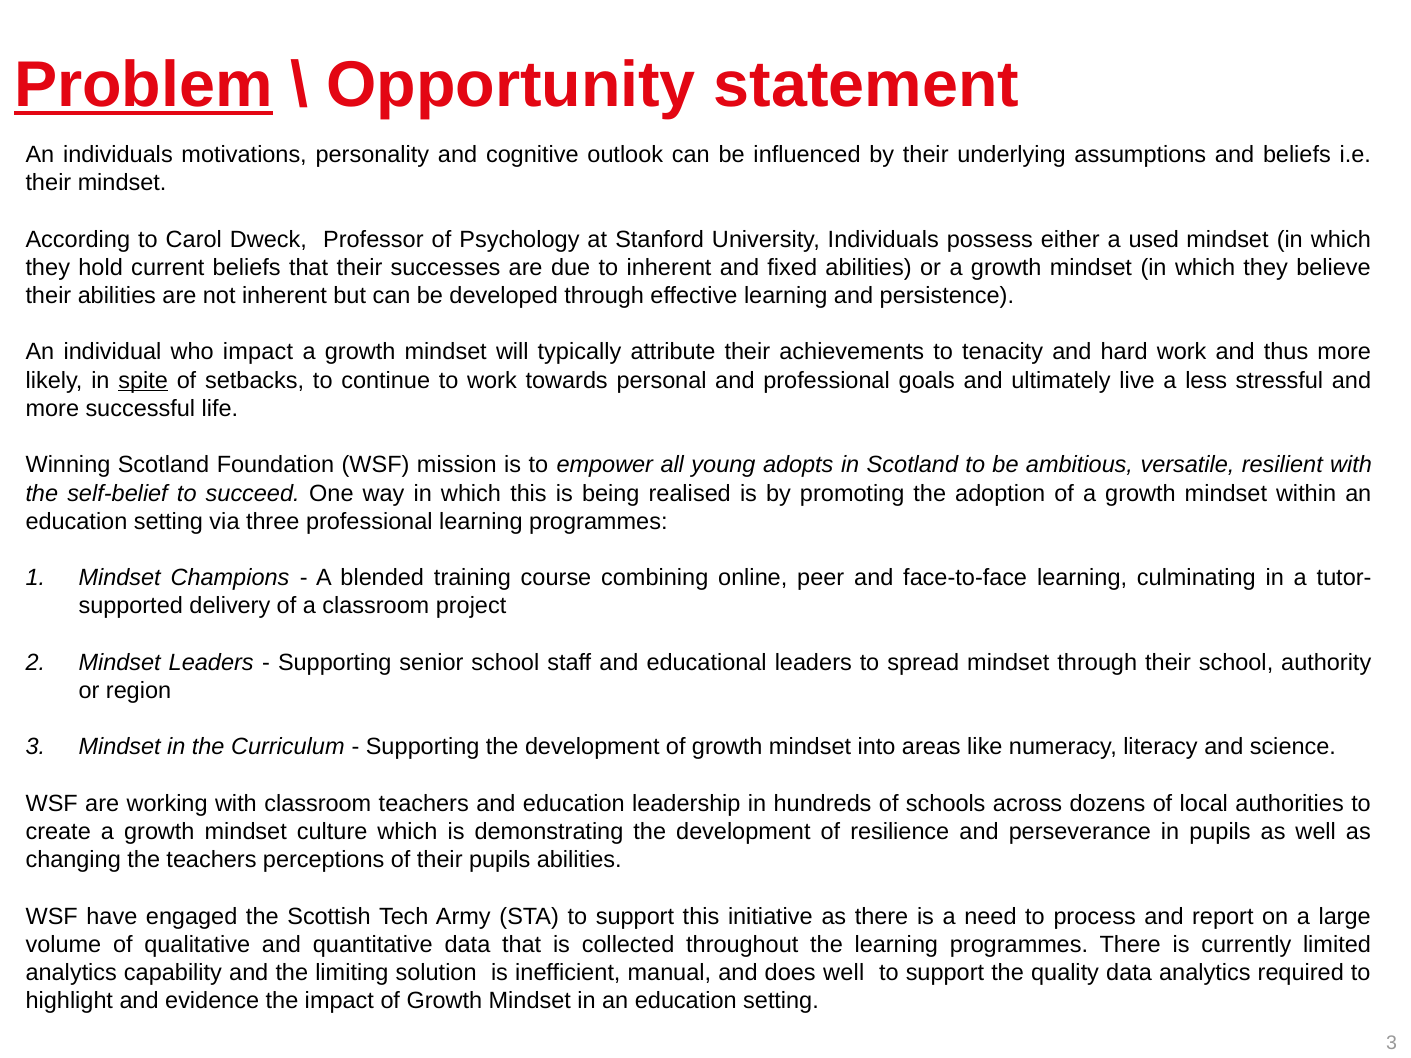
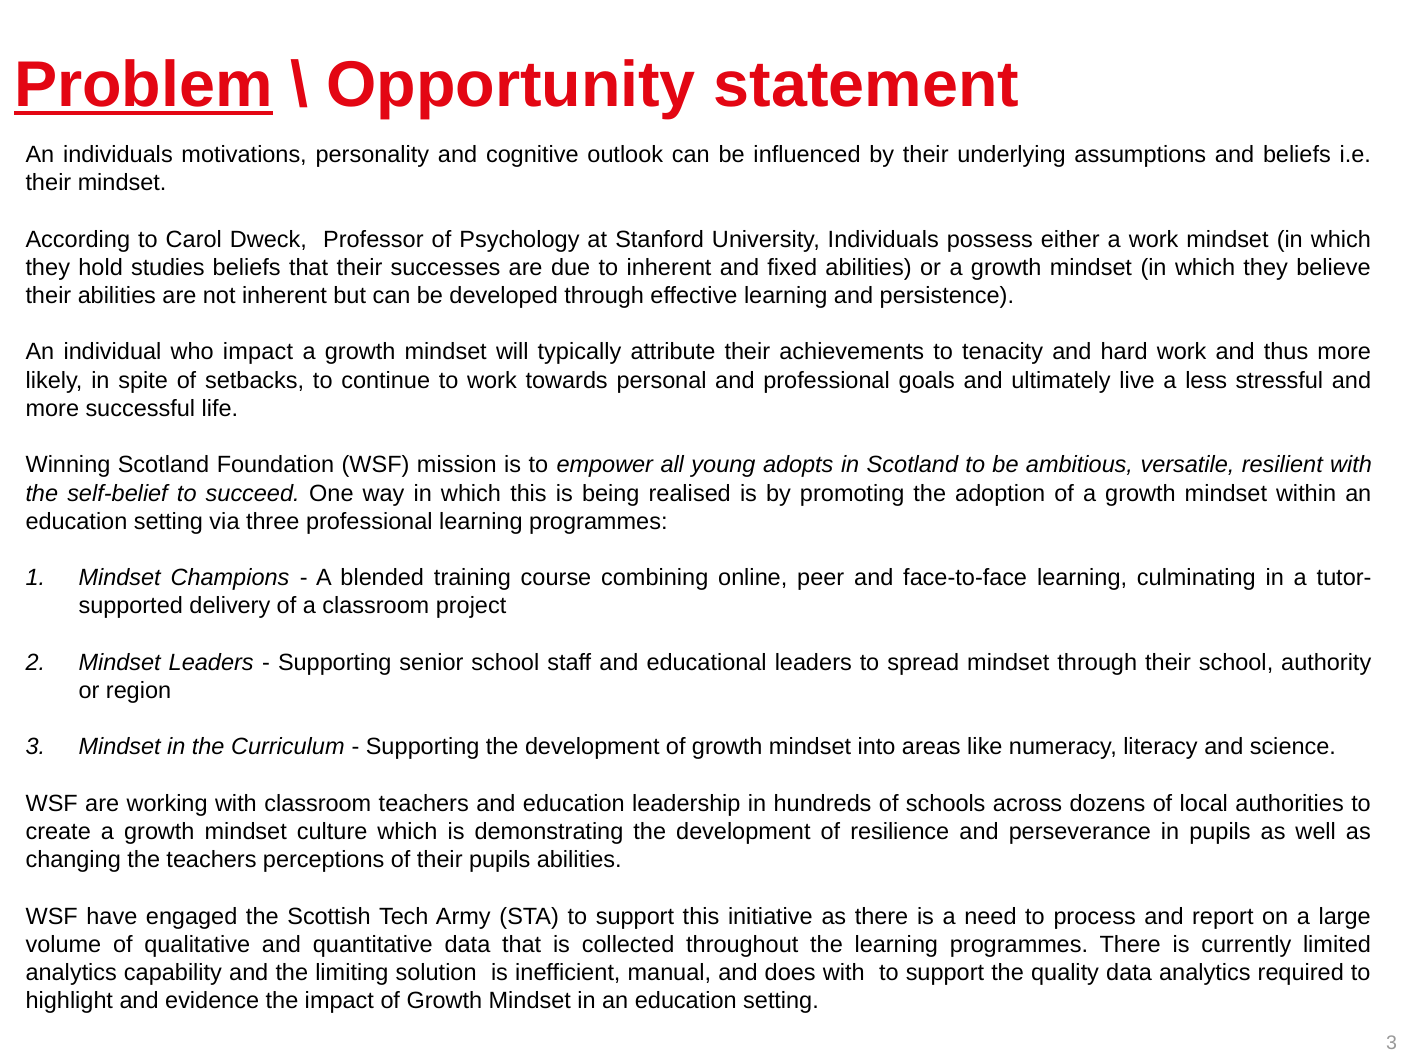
a used: used -> work
current: current -> studies
spite underline: present -> none
does well: well -> with
